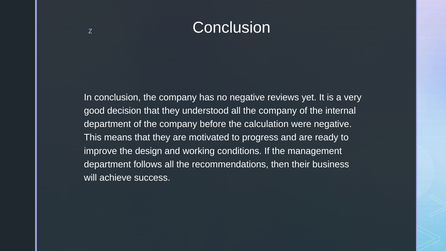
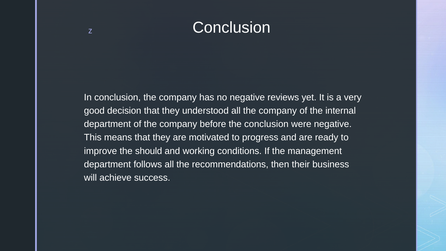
the calculation: calculation -> conclusion
design: design -> should
